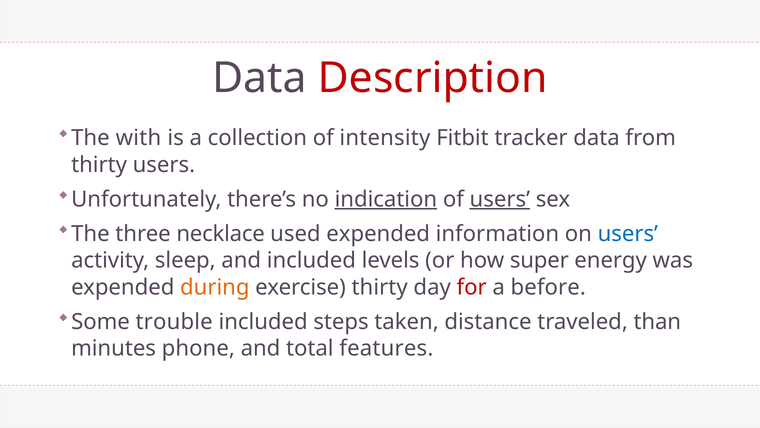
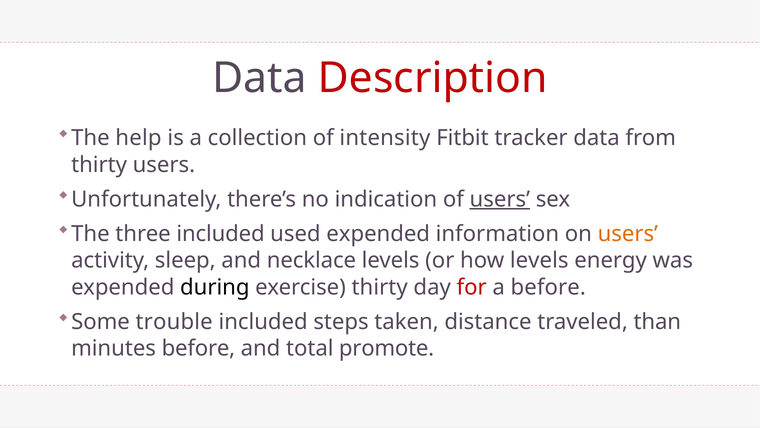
with: with -> help
indication underline: present -> none
three necklace: necklace -> included
users at (628, 234) colour: blue -> orange
and included: included -> necklace
how super: super -> levels
during colour: orange -> black
minutes phone: phone -> before
features: features -> promote
